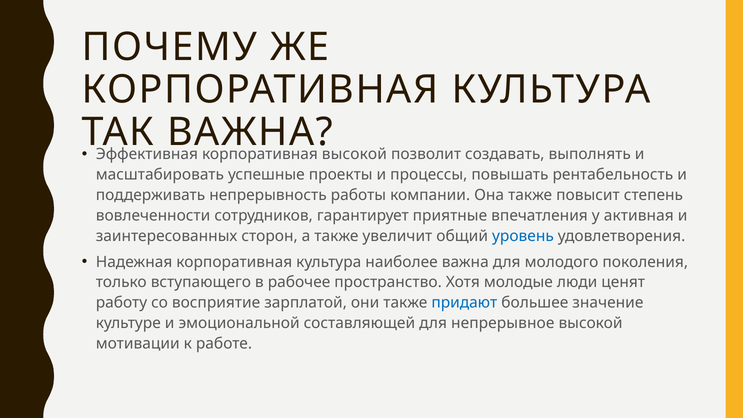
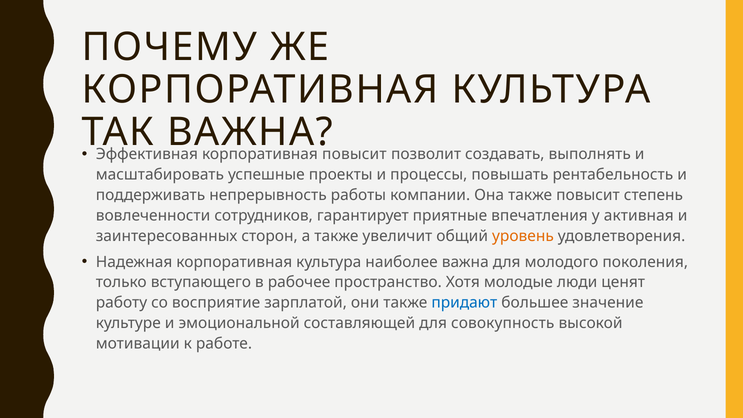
высокой at (354, 154): высокой -> повысит
уровень colour: blue -> orange
непрерывное: непрерывное -> совокупность
